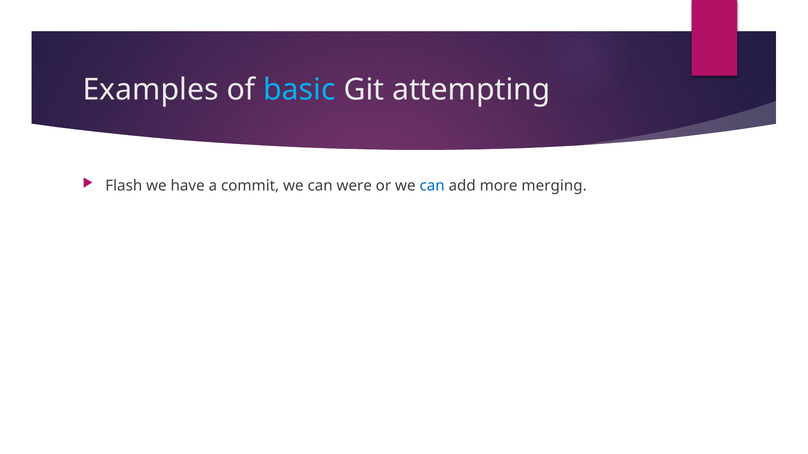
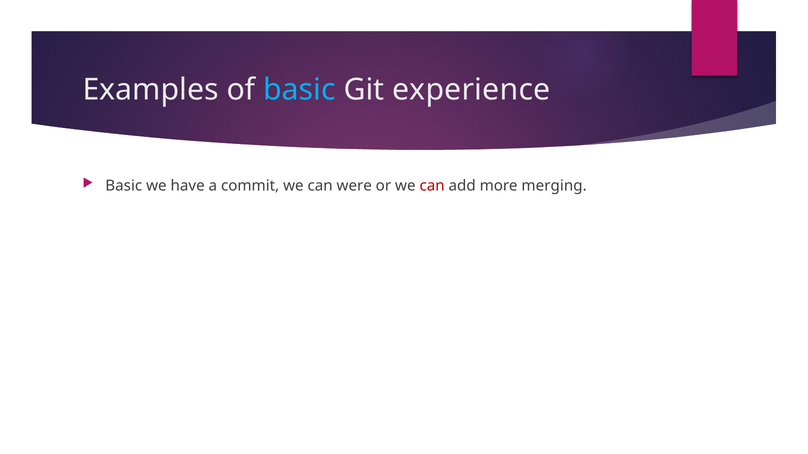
attempting: attempting -> experience
Flash at (124, 186): Flash -> Basic
can at (432, 186) colour: blue -> red
